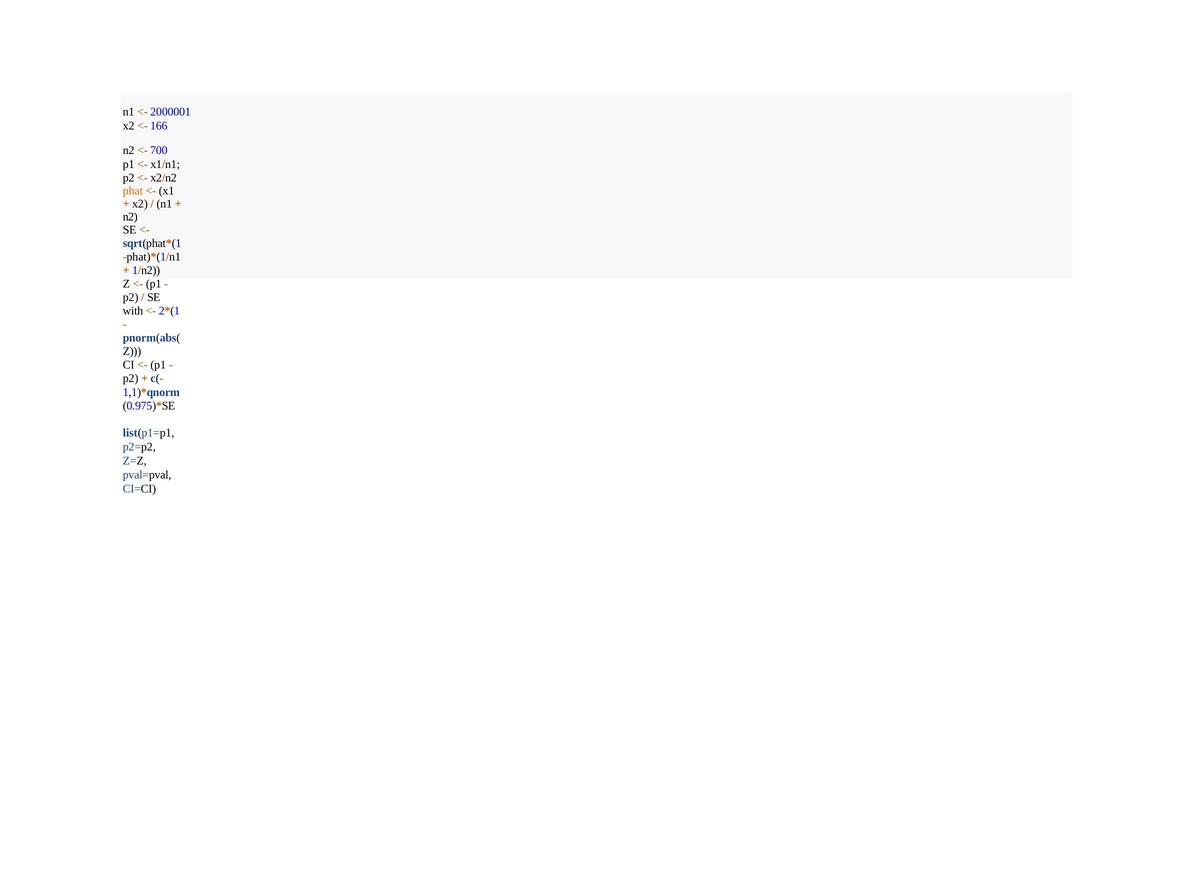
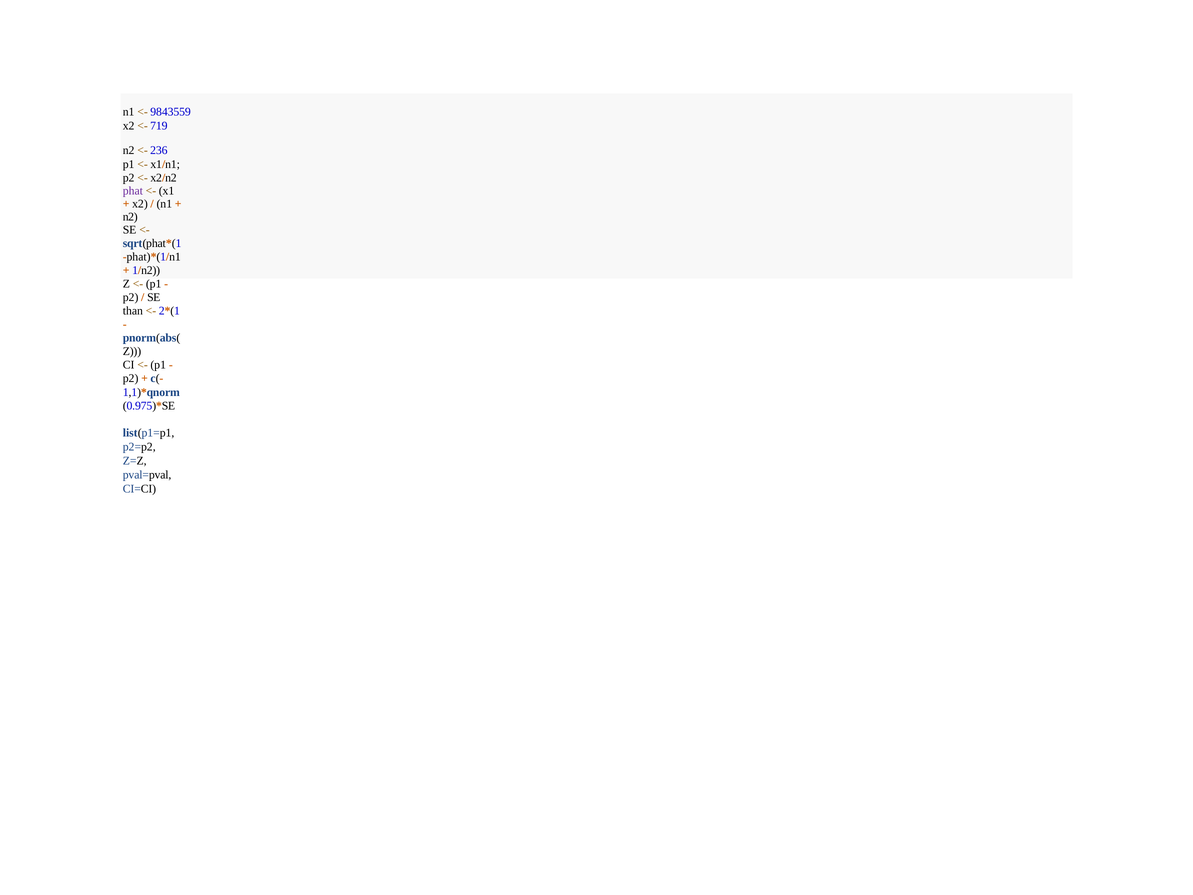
2000001: 2000001 -> 9843559
166: 166 -> 719
700: 700 -> 236
phat colour: orange -> purple
with: with -> than
